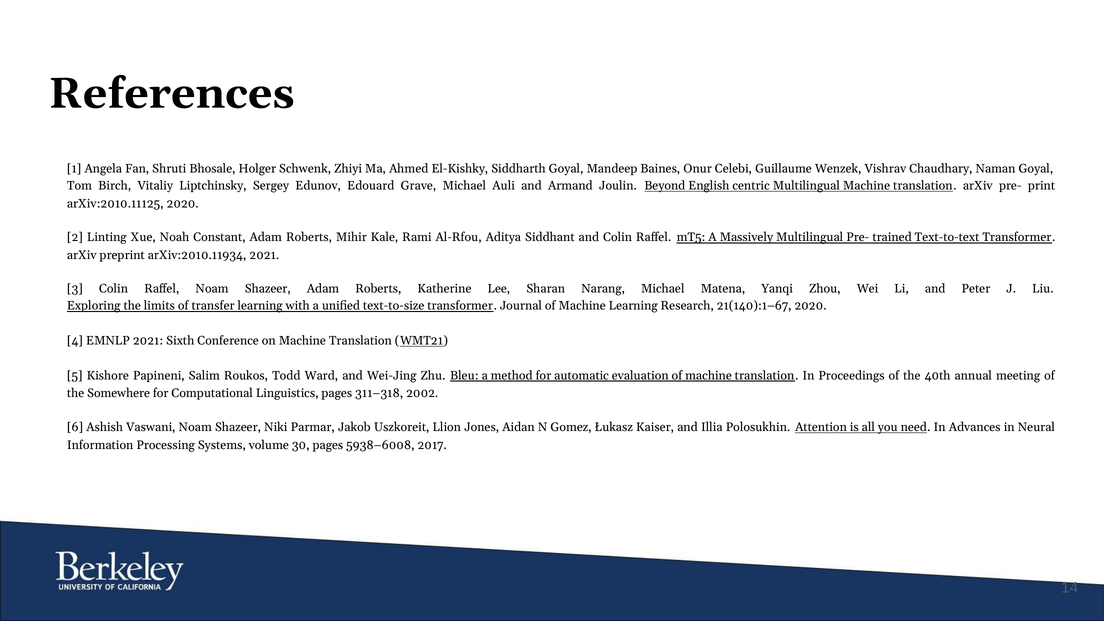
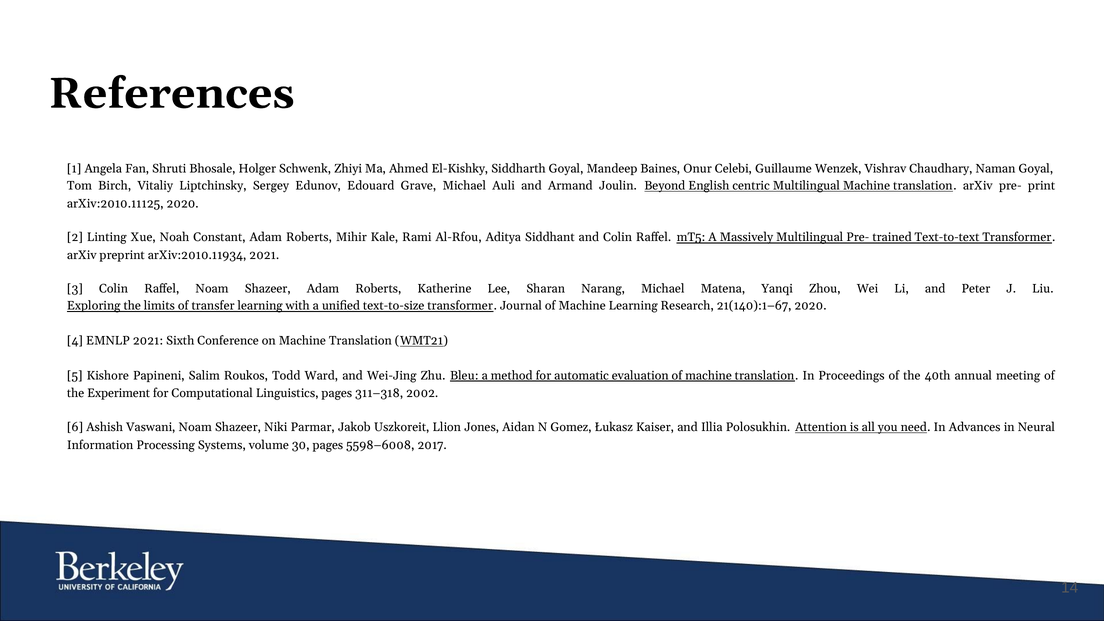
Somewhere: Somewhere -> Experiment
5938–6008: 5938–6008 -> 5598–6008
